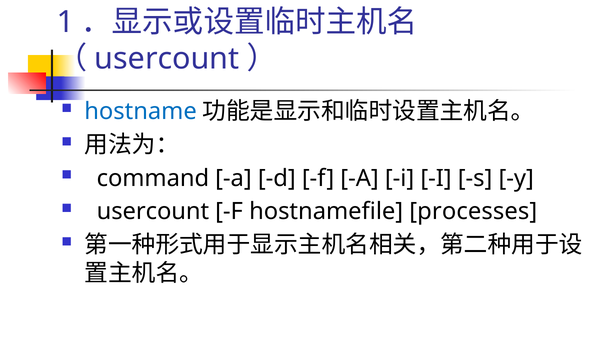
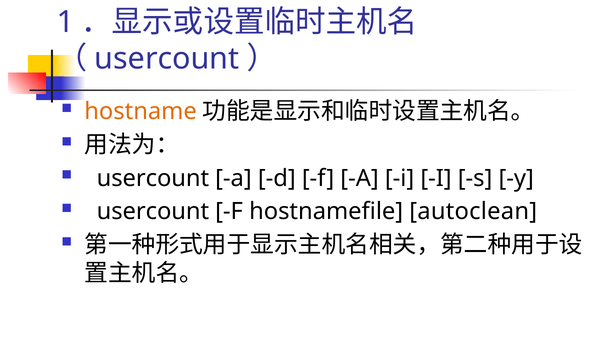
hostname colour: blue -> orange
command at (153, 178): command -> usercount
processes: processes -> autoclean
